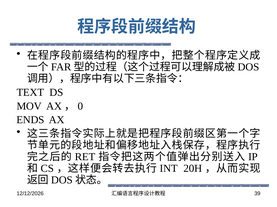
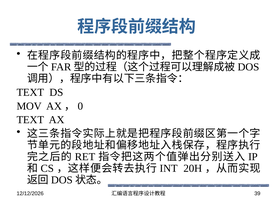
ENDS at (30, 120): ENDS -> TEXT
